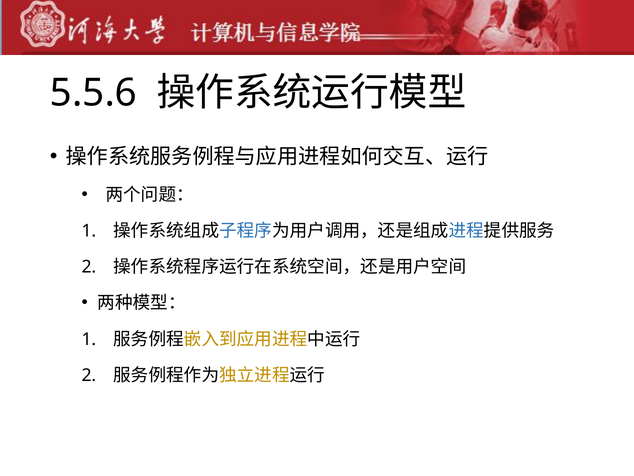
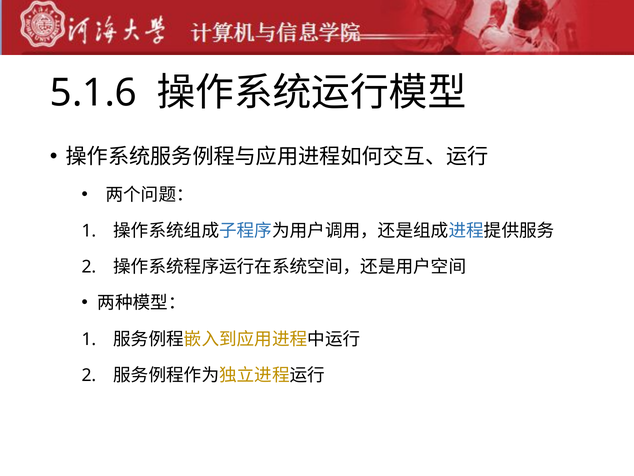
5.5.6: 5.5.6 -> 5.1.6
